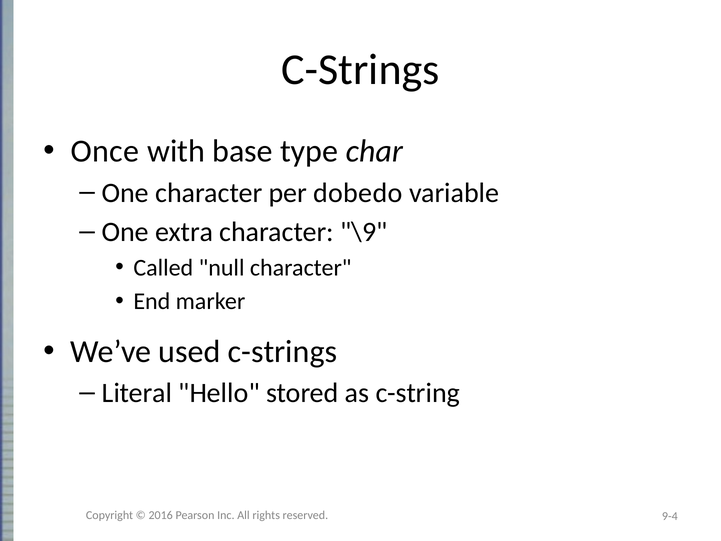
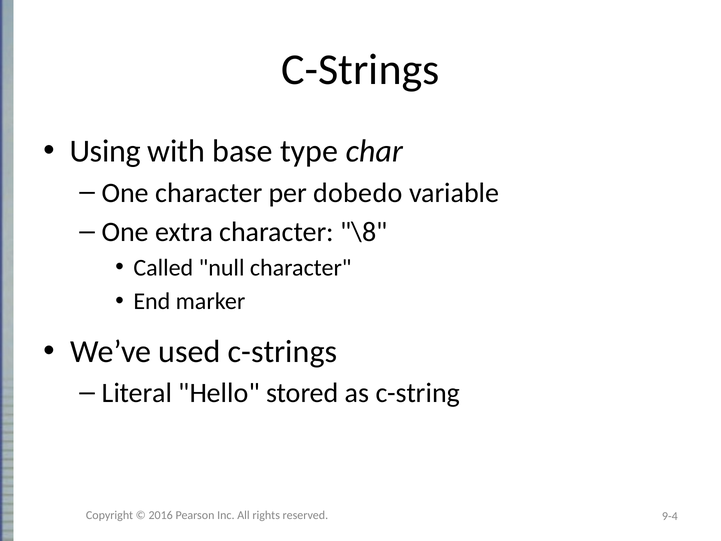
Once: Once -> Using
\9: \9 -> \8
